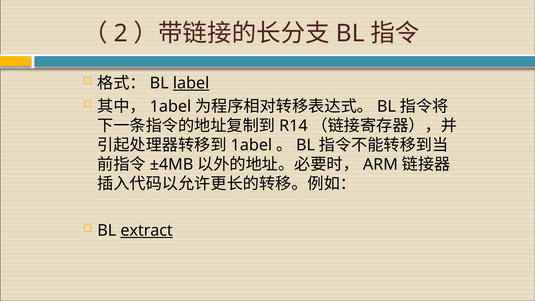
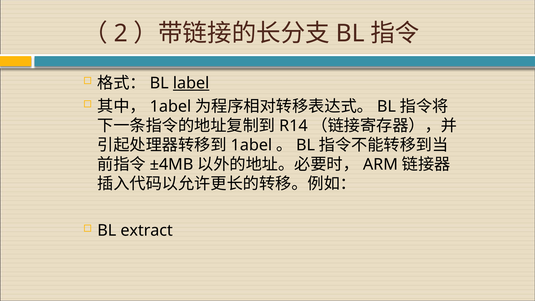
extract underline: present -> none
